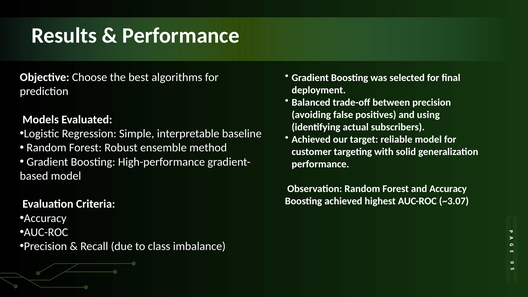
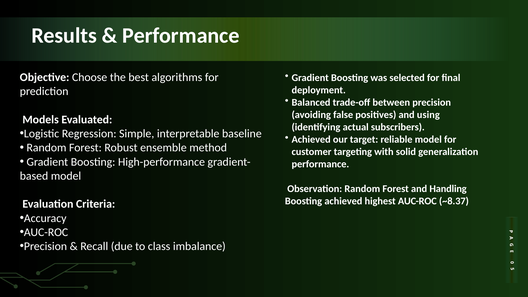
and Accuracy: Accuracy -> Handling
~3.07: ~3.07 -> ~8.37
